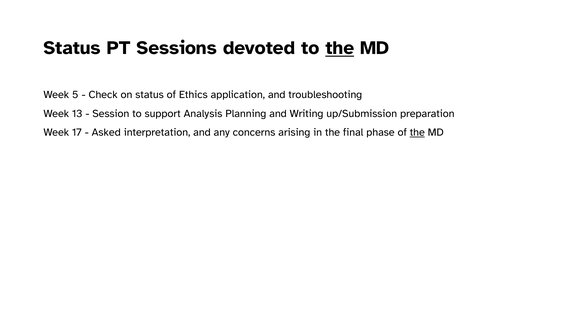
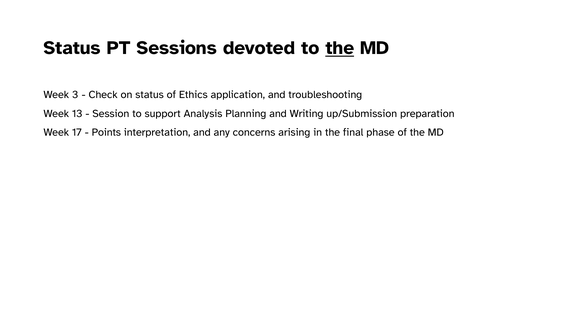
5: 5 -> 3
Asked: Asked -> Points
the at (417, 132) underline: present -> none
